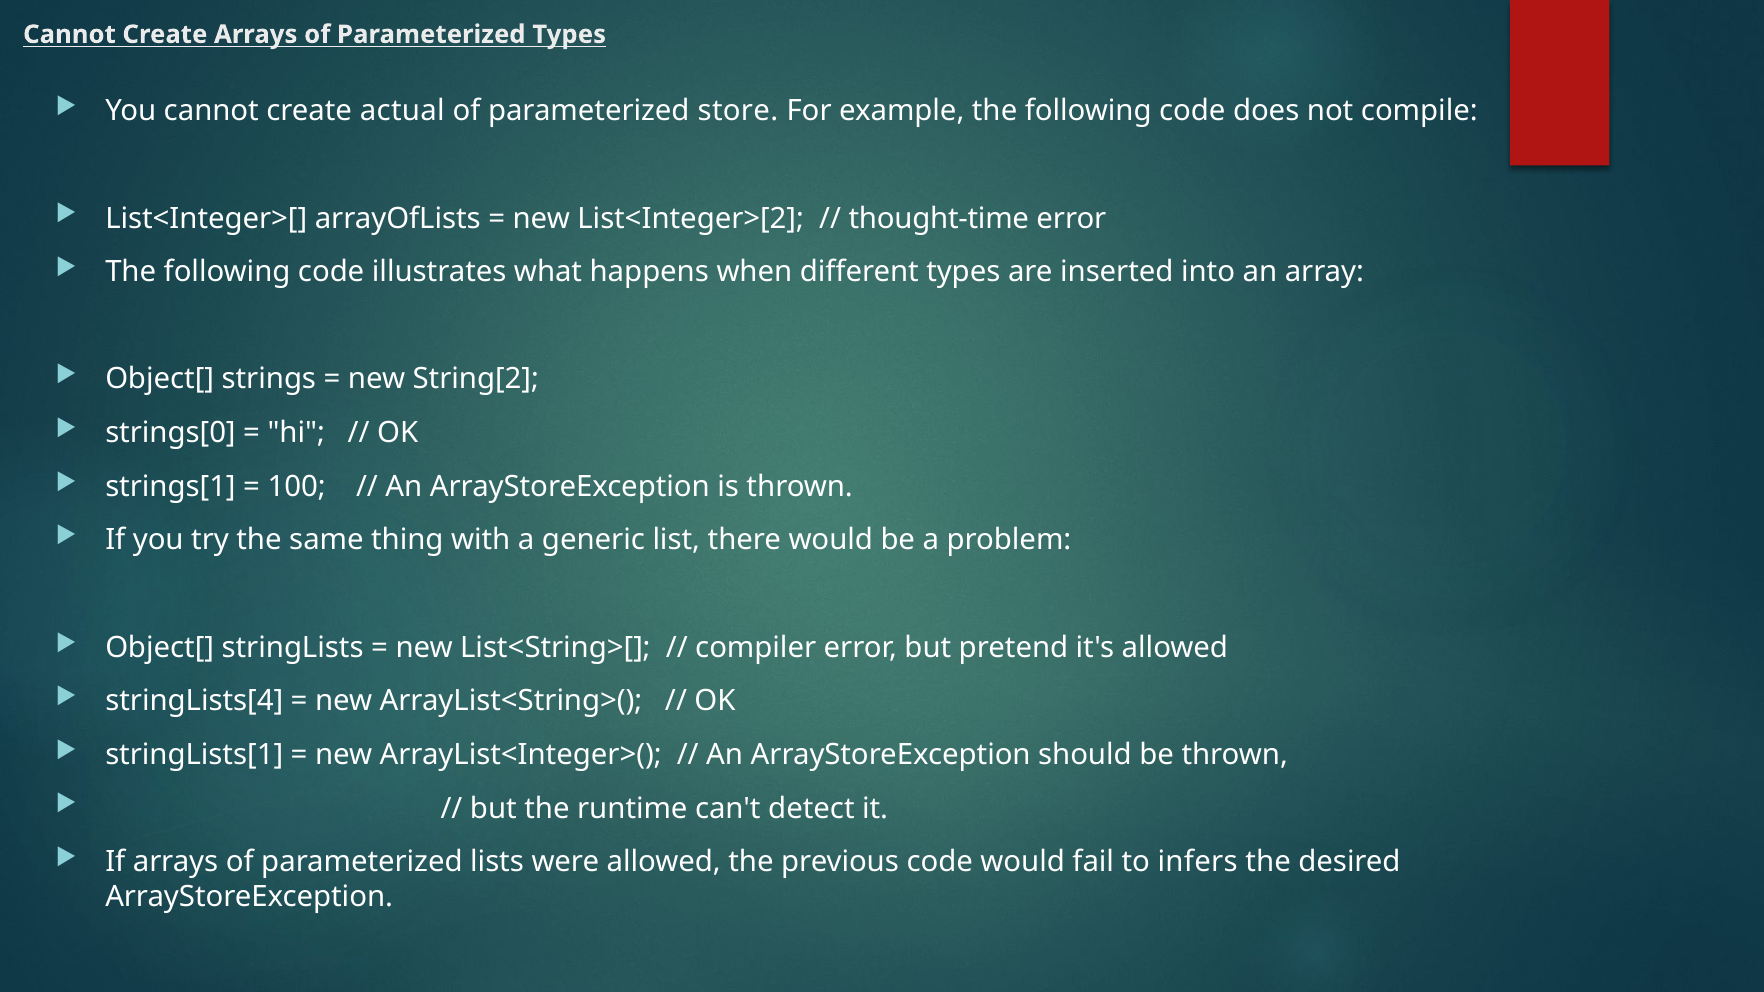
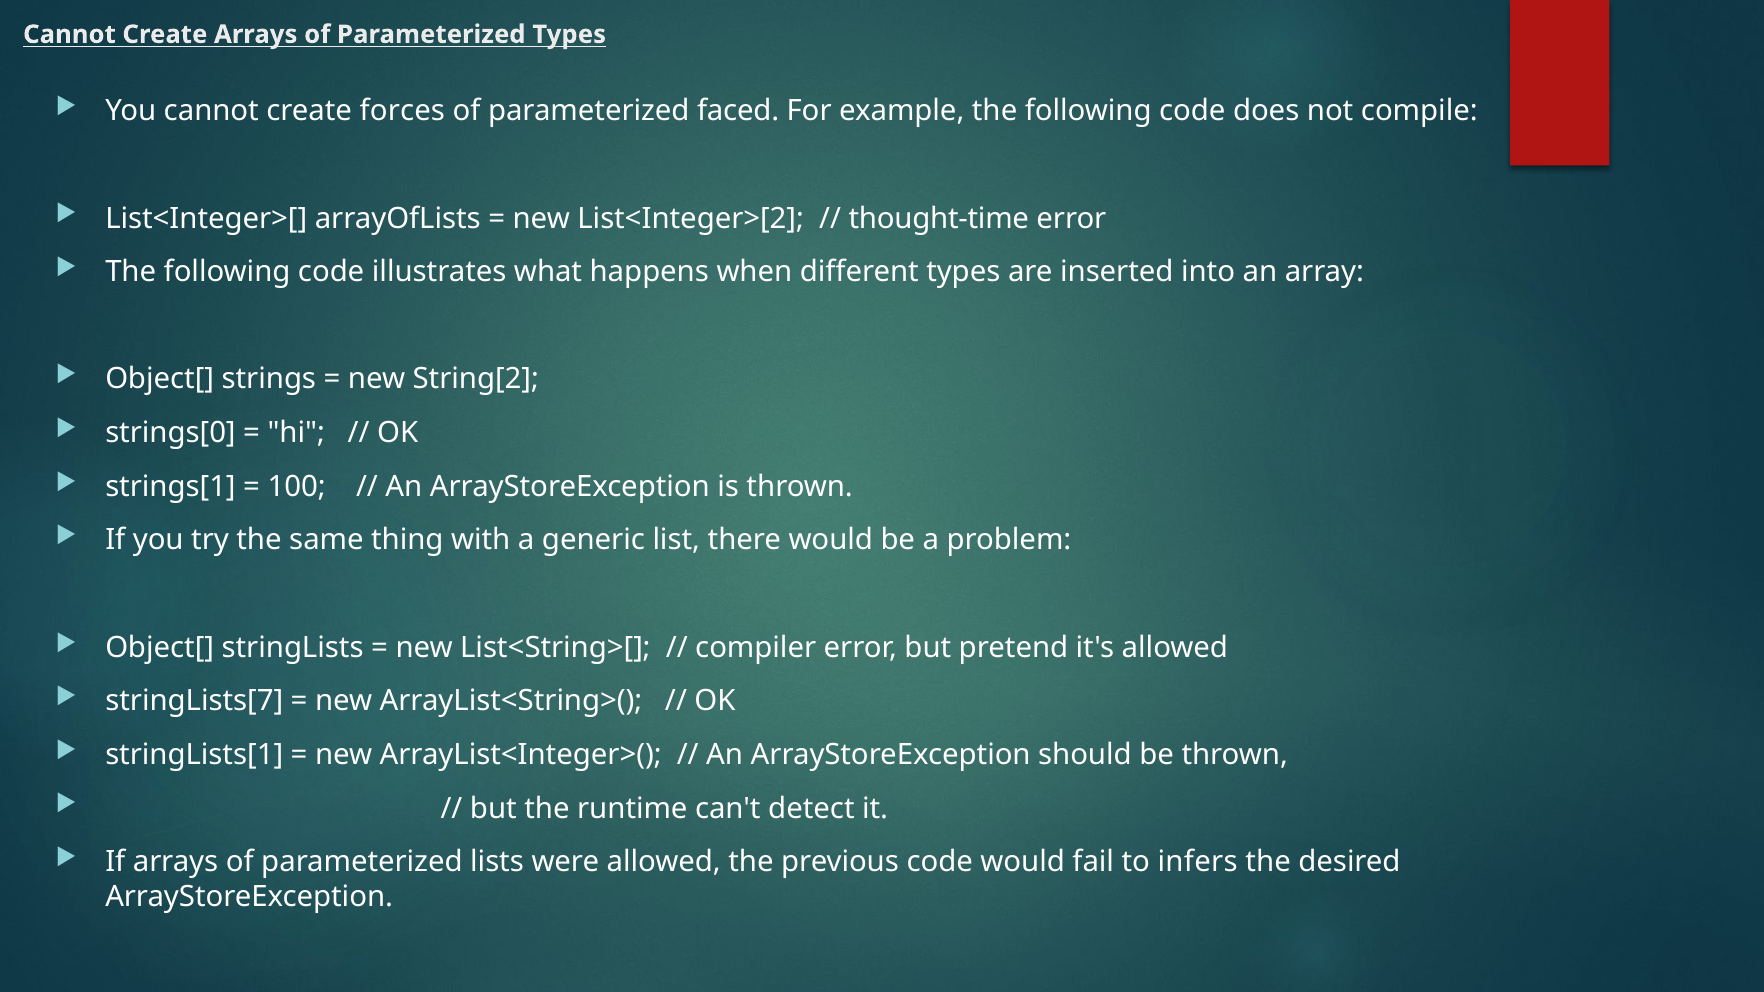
actual: actual -> forces
store: store -> faced
stringLists[4: stringLists[4 -> stringLists[7
